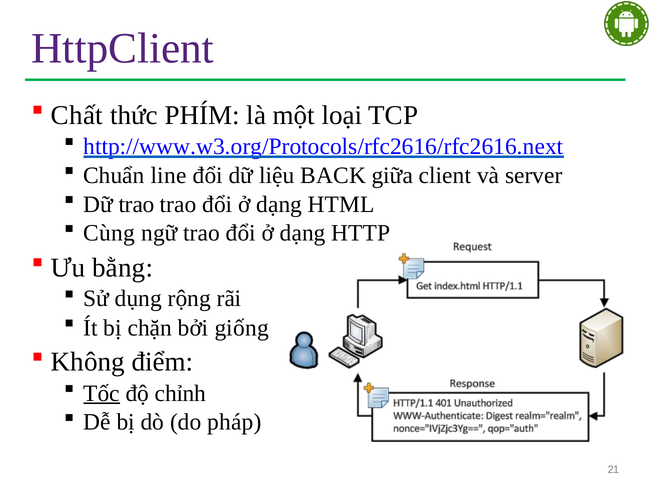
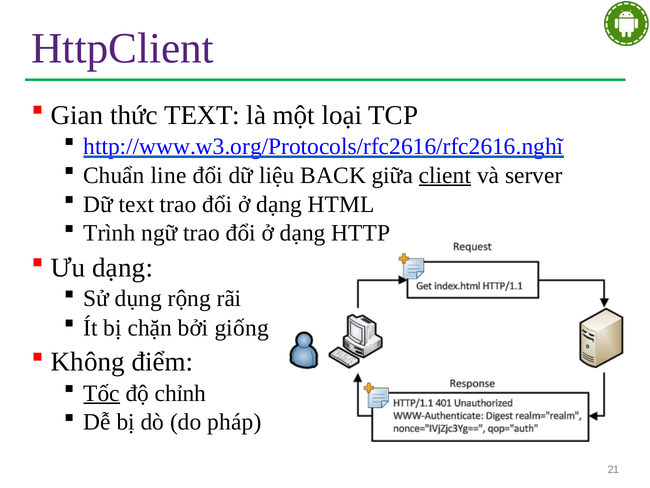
Chất: Chất -> Gian
thức PHÍM: PHÍM -> TEXT
http://www.w3.org/Protocols/rfc2616/rfc2616.next: http://www.w3.org/Protocols/rfc2616/rfc2616.next -> http://www.w3.org/Protocols/rfc2616/rfc2616.nghĩ
client underline: none -> present
Dữ trao: trao -> text
Cùng: Cùng -> Trình
Ưu bằng: bằng -> dạng
